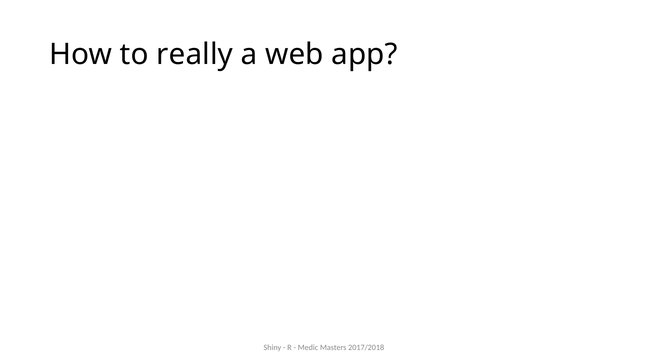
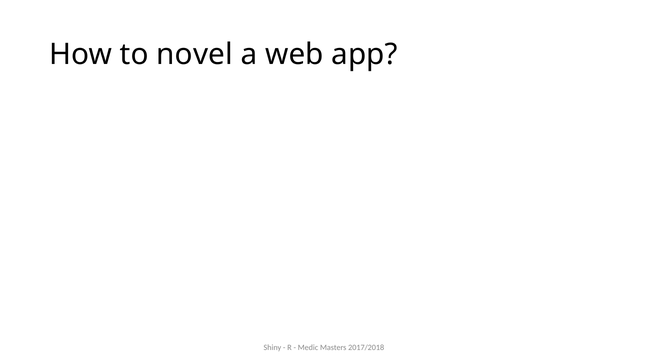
really: really -> novel
